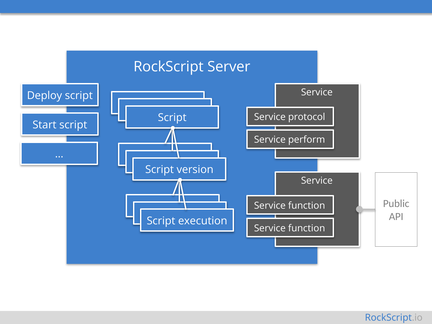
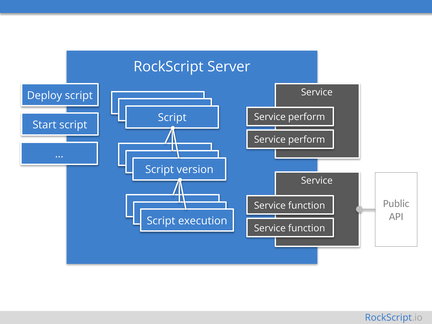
protocol at (307, 117): protocol -> perform
